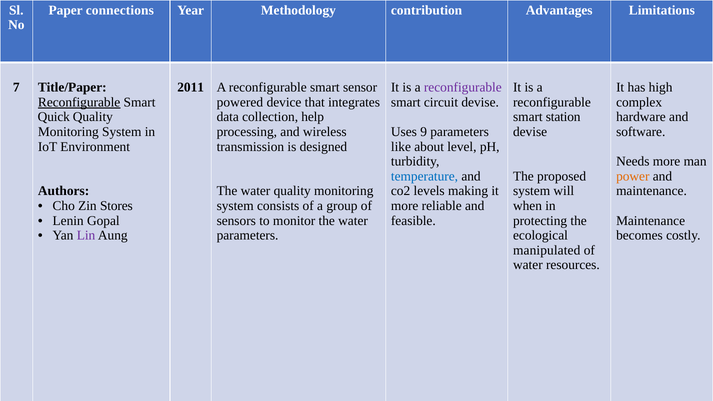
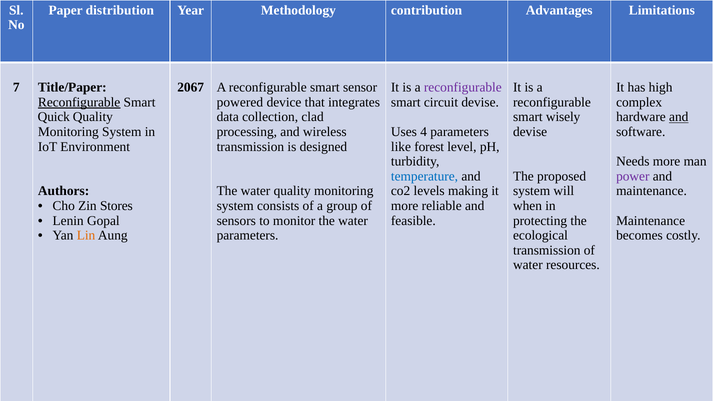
connections: connections -> distribution
2011: 2011 -> 2067
help: help -> clad
station: station -> wisely
and at (679, 117) underline: none -> present
9: 9 -> 4
about: about -> forest
power colour: orange -> purple
Lin colour: purple -> orange
manipulated at (547, 250): manipulated -> transmission
